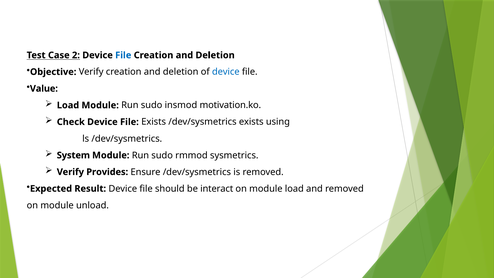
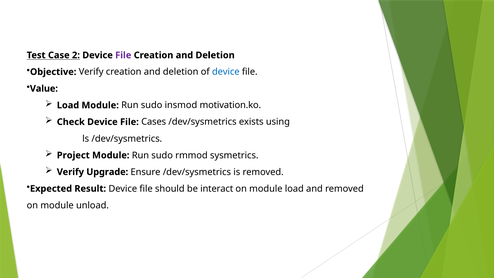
File at (123, 55) colour: blue -> purple
File Exists: Exists -> Cases
System: System -> Project
Provides: Provides -> Upgrade
